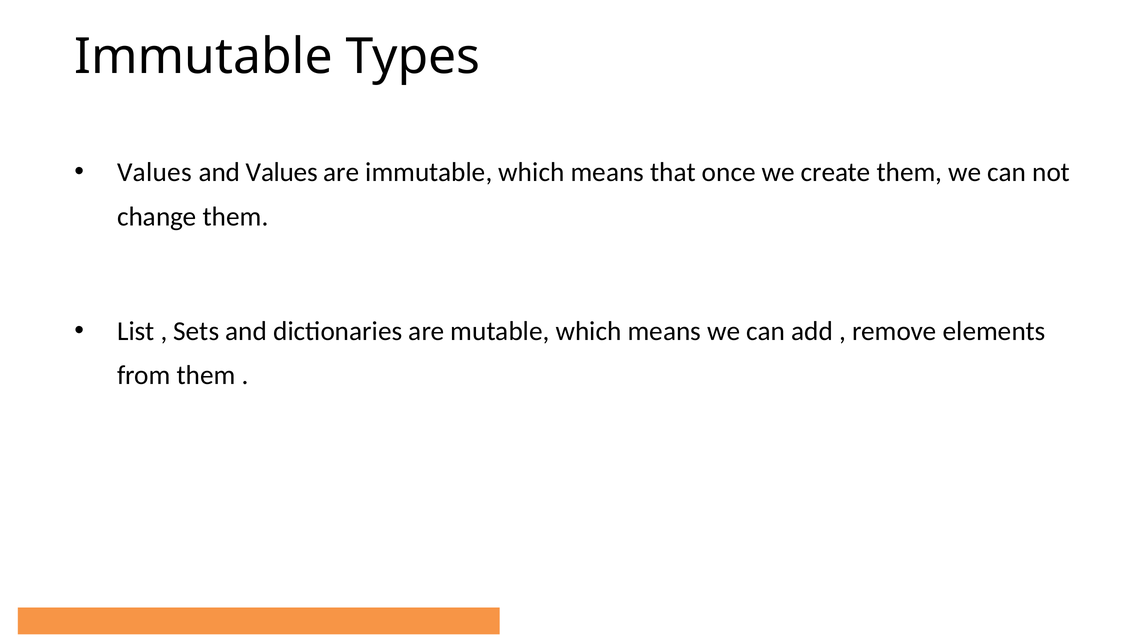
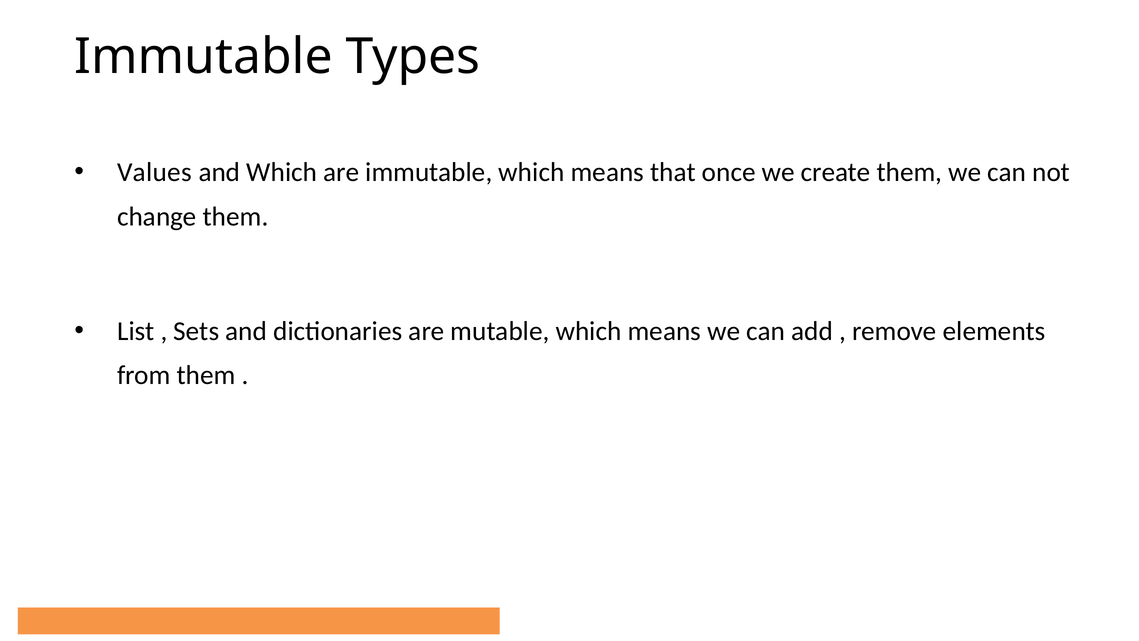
and Values: Values -> Which
